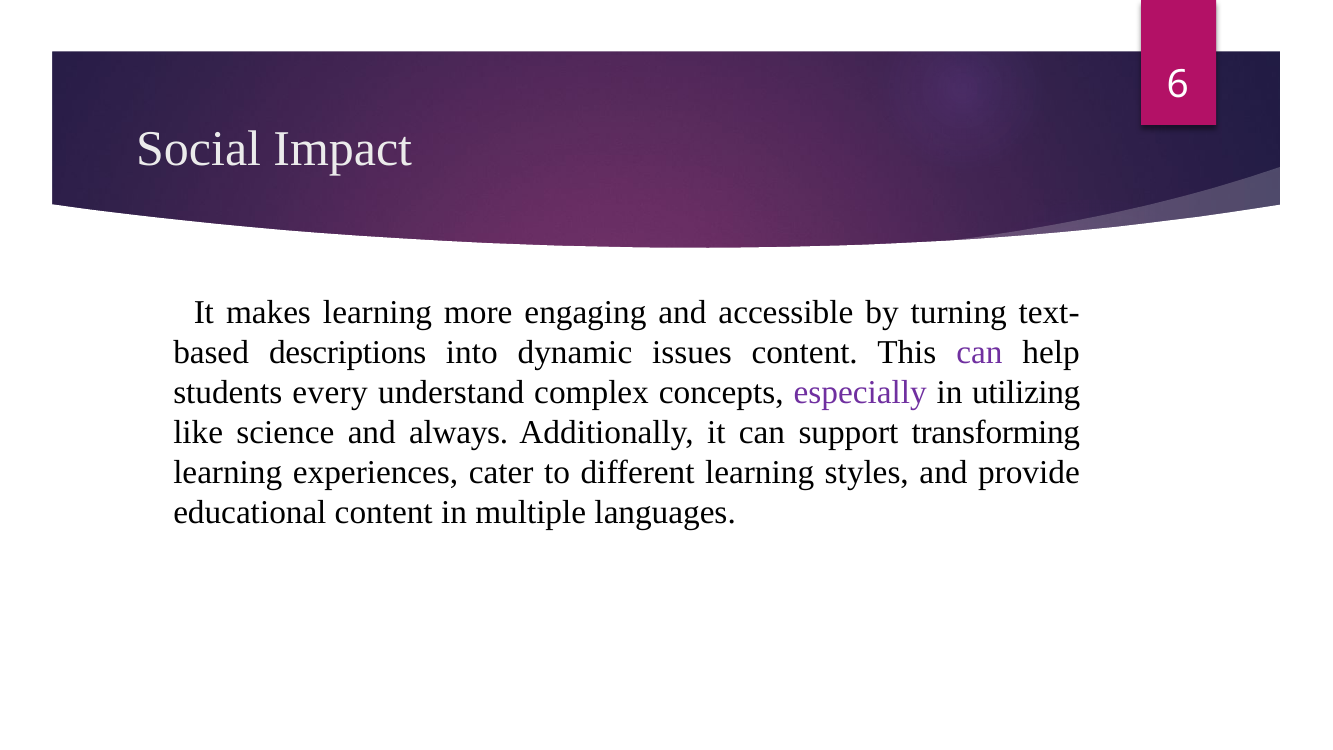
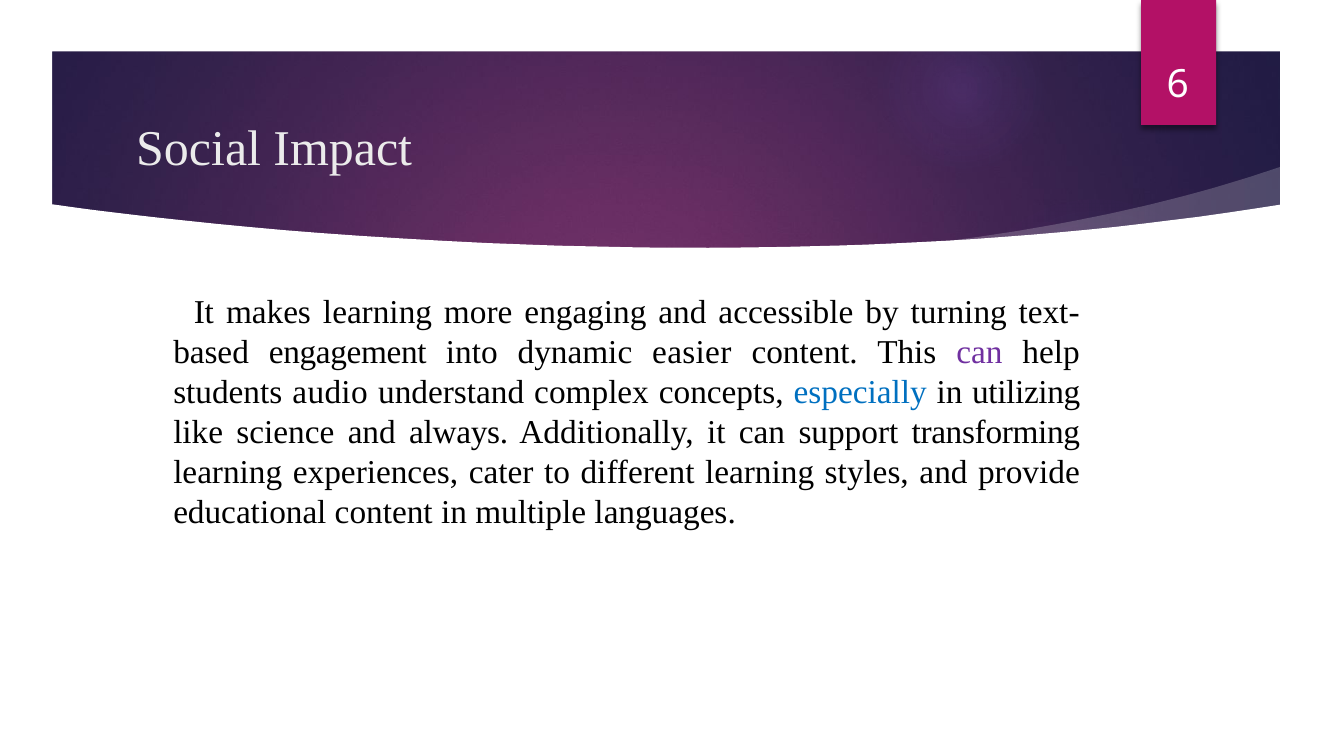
descriptions: descriptions -> engagement
issues: issues -> easier
every: every -> audio
especially colour: purple -> blue
